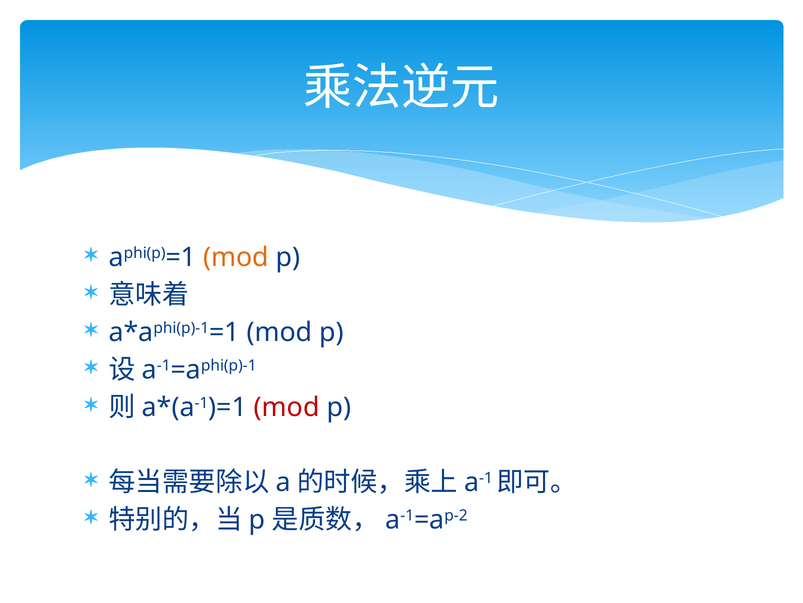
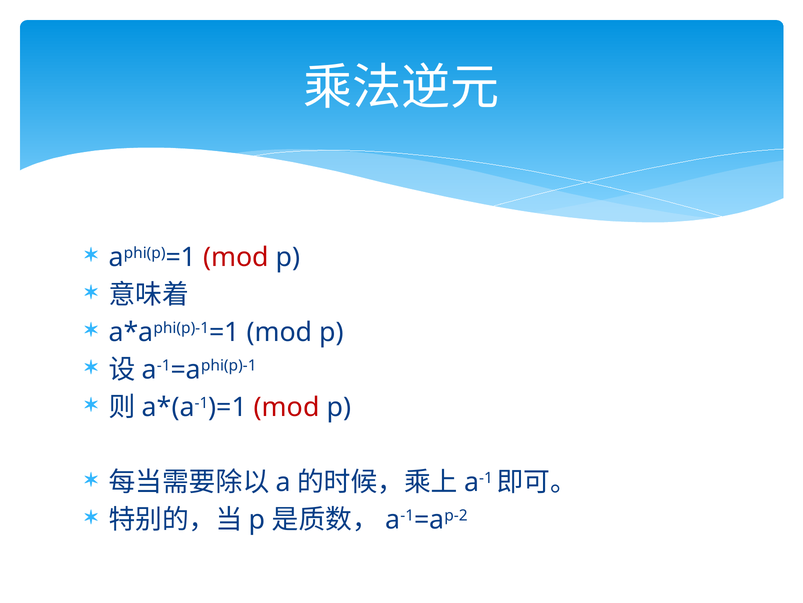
mod at (236, 257) colour: orange -> red
